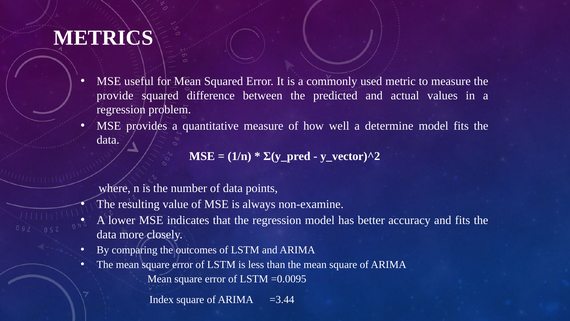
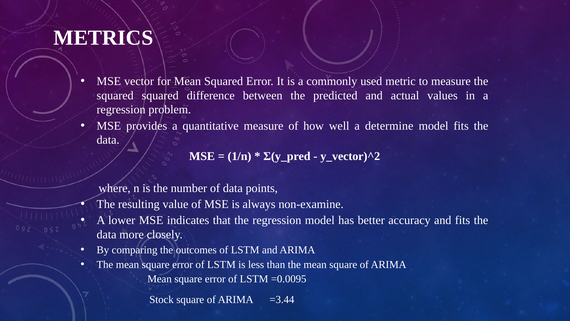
useful: useful -> vector
provide at (115, 95): provide -> squared
Index: Index -> Stock
